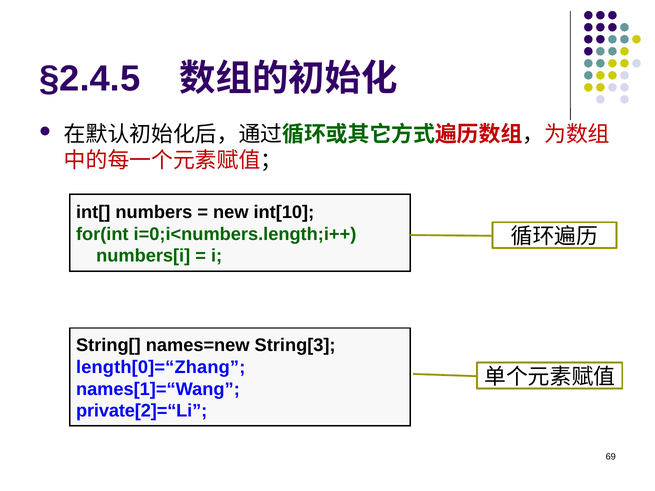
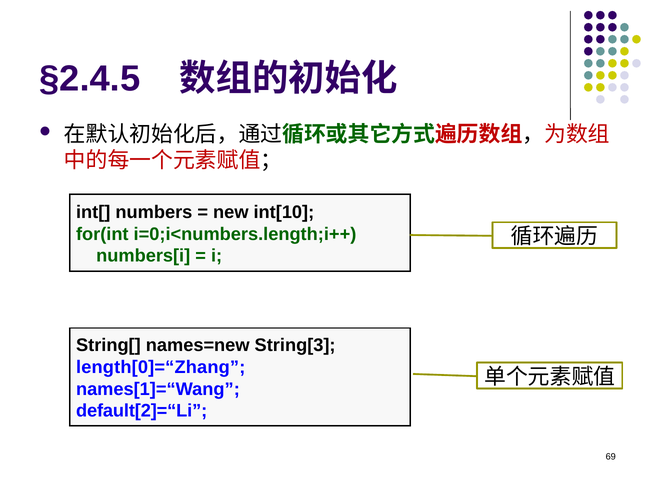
private[2]=“Li: private[2]=“Li -> default[2]=“Li
